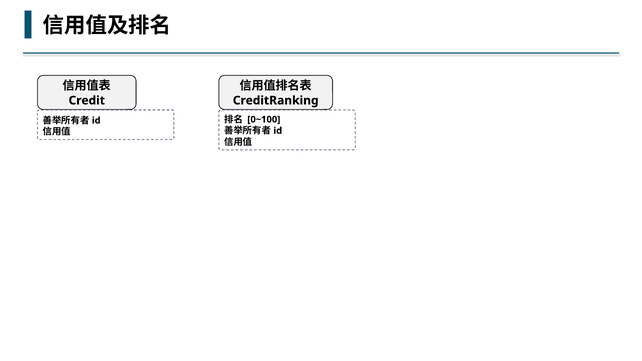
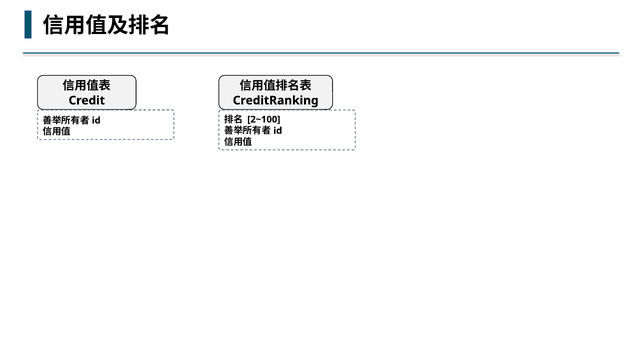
0~100: 0~100 -> 2~100
